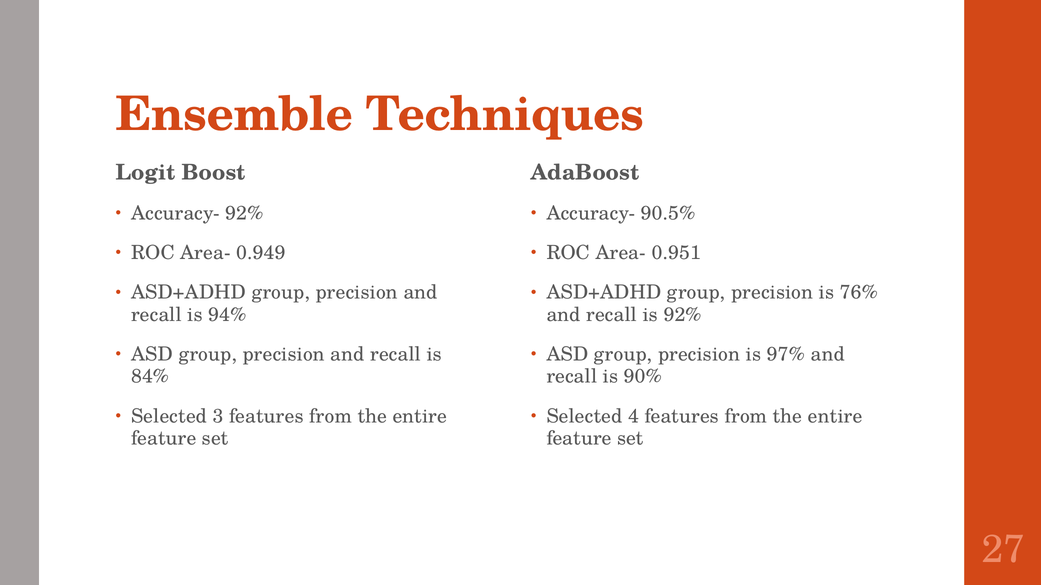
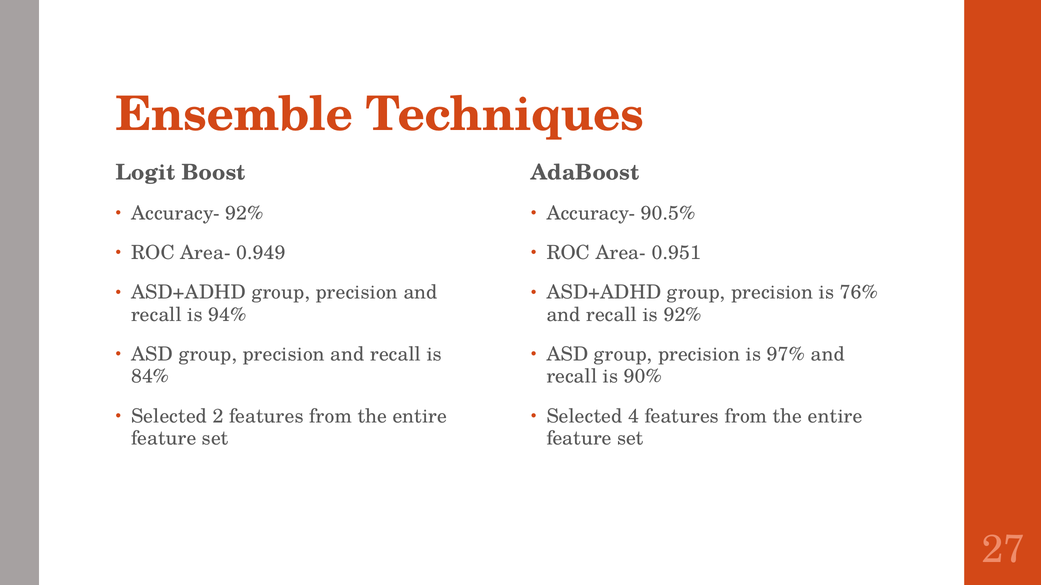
3: 3 -> 2
